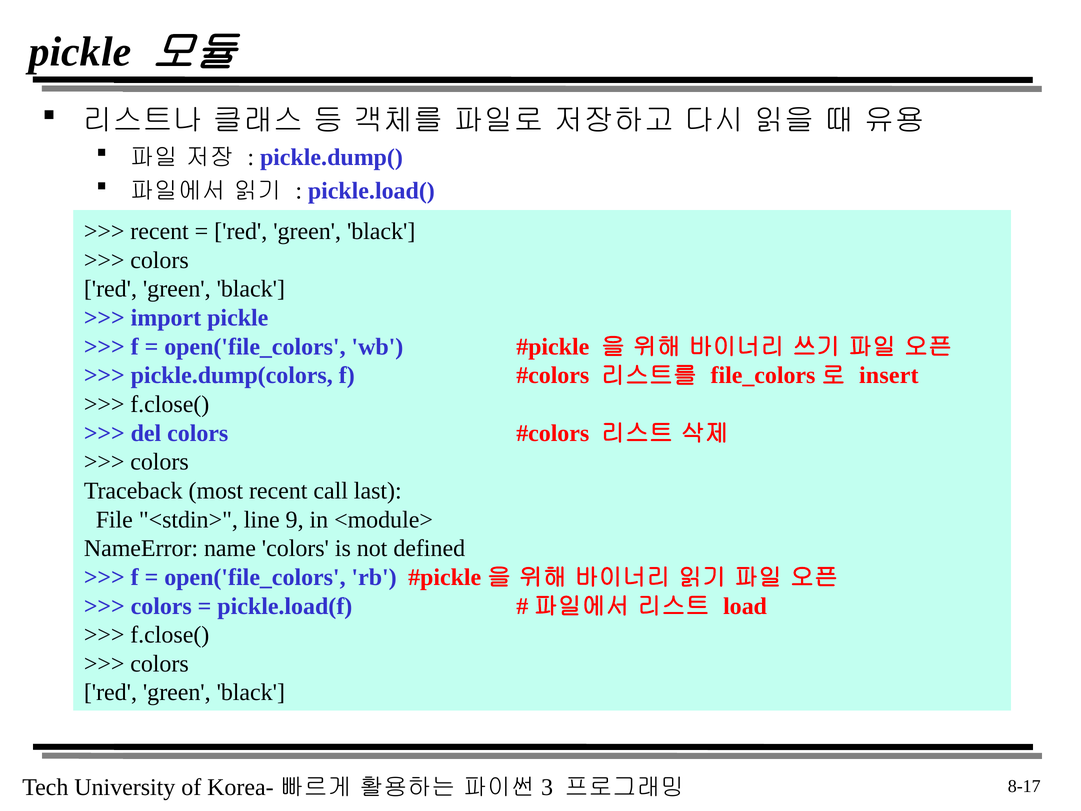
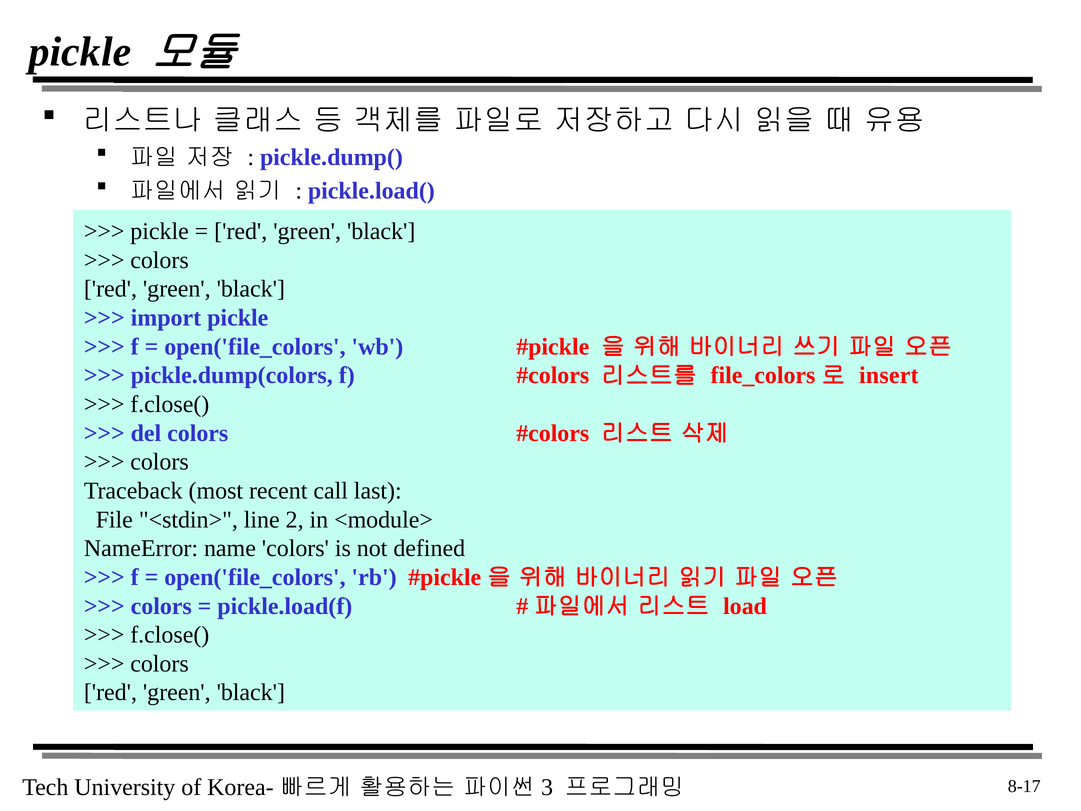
recent at (160, 231): recent -> pickle
9: 9 -> 2
